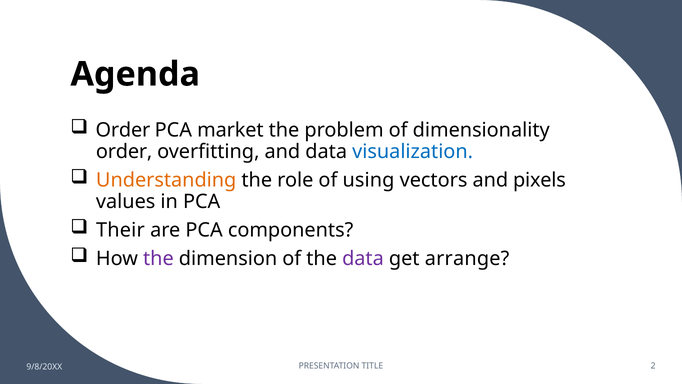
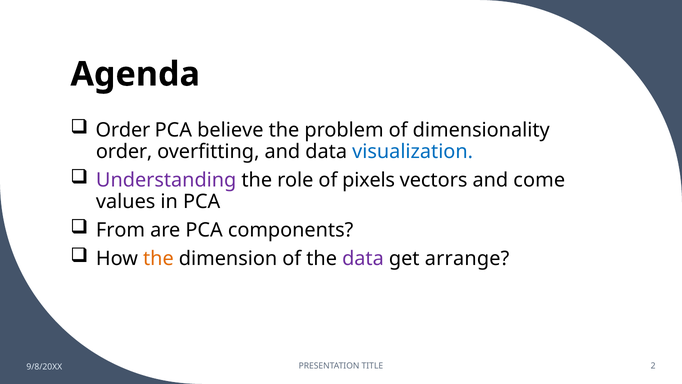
market: market -> believe
Understanding colour: orange -> purple
using: using -> pixels
pixels: pixels -> come
Their: Their -> From
the at (158, 258) colour: purple -> orange
